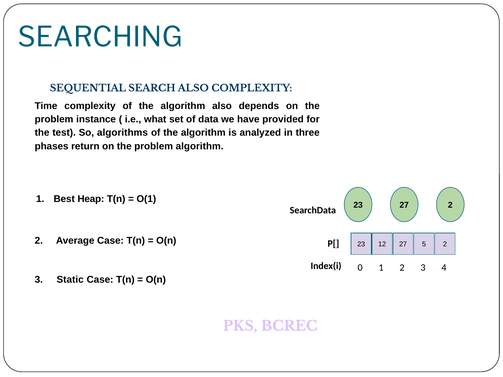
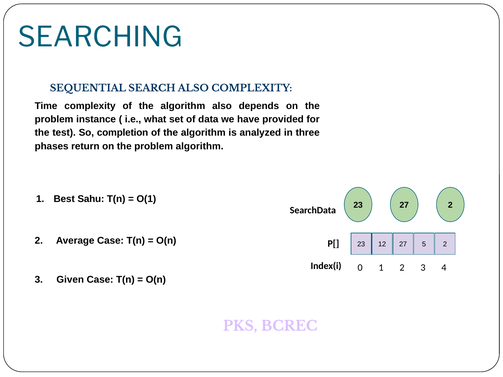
algorithms: algorithms -> completion
Heap: Heap -> Sahu
Static: Static -> Given
